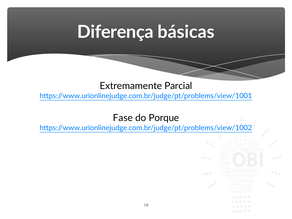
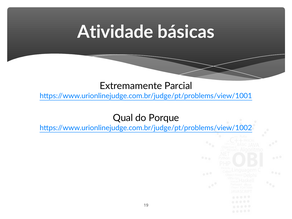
Diferença: Diferença -> Atividade
Fase: Fase -> Qual
